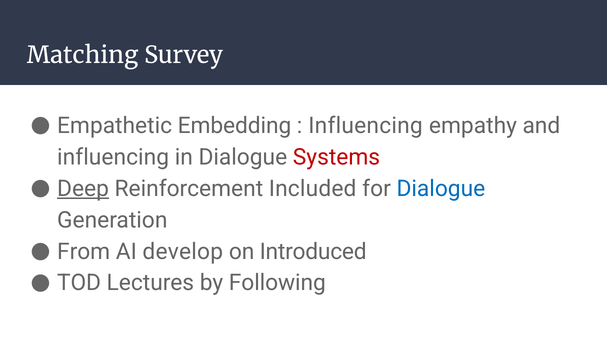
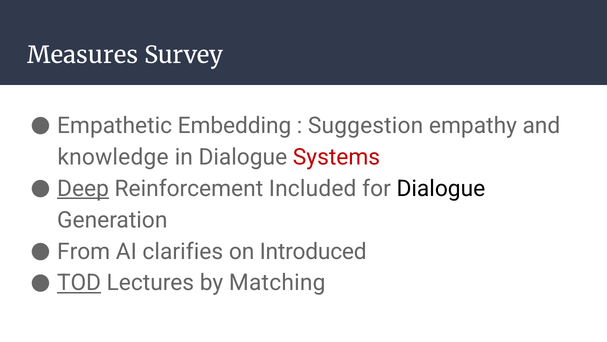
Matching: Matching -> Measures
Influencing at (366, 125): Influencing -> Suggestion
influencing at (113, 157): influencing -> knowledge
Dialogue at (441, 188) colour: blue -> black
develop: develop -> clarifies
TOD underline: none -> present
Following: Following -> Matching
